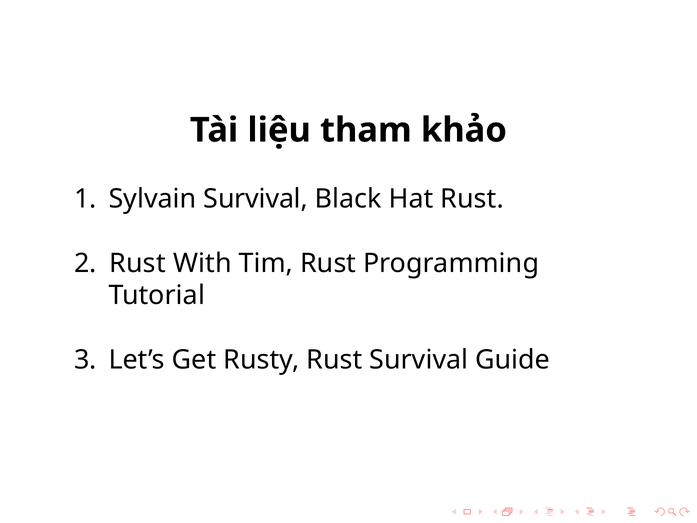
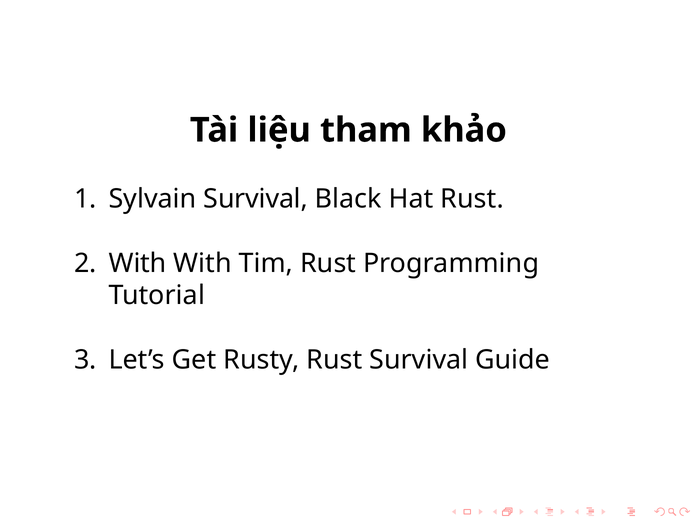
Rust at (137, 263): Rust -> With
